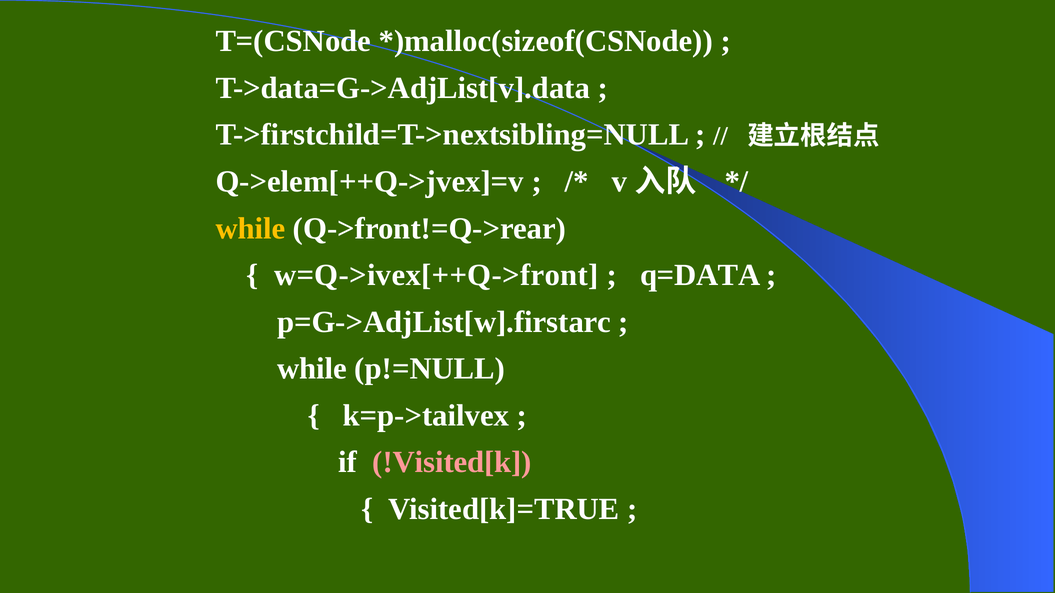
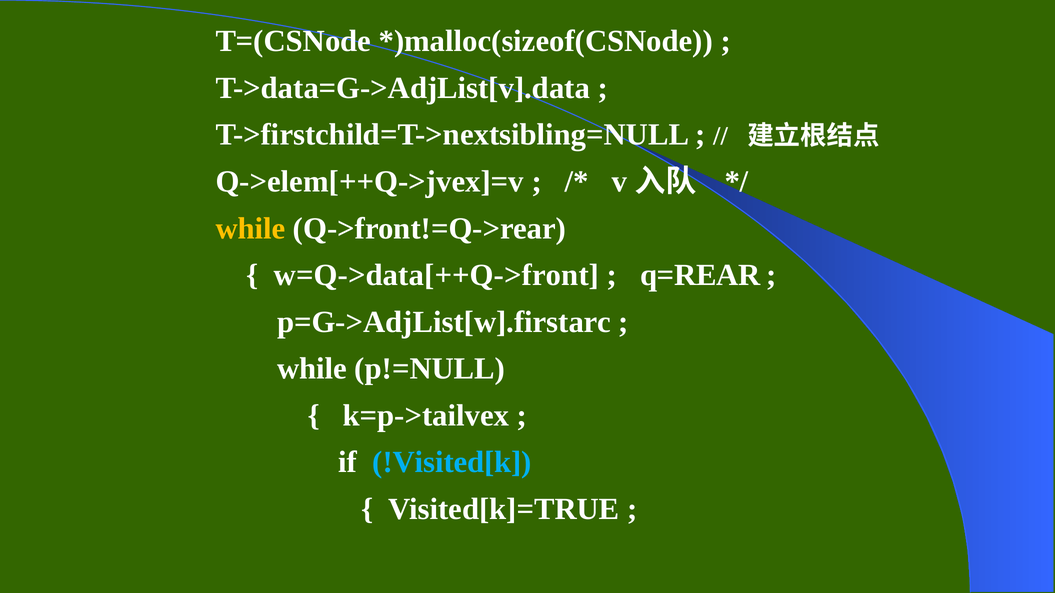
w=Q->ivex[++Q->front: w=Q->ivex[++Q->front -> w=Q->data[++Q->front
q=DATA: q=DATA -> q=REAR
!Visited[k colour: pink -> light blue
